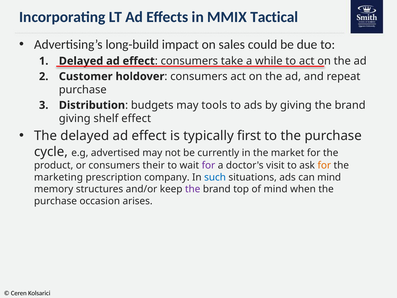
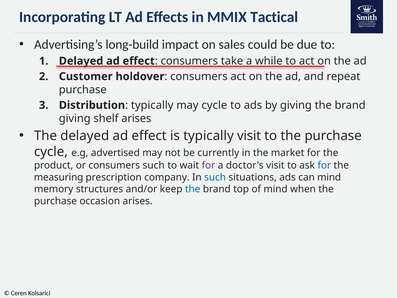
budgets at (152, 105): budgets -> typically
may tools: tools -> cycle
shelf effect: effect -> arises
typically first: first -> visit
consumers their: their -> such
for at (324, 165) colour: orange -> blue
marketing: marketing -> measuring
the at (193, 189) colour: purple -> blue
